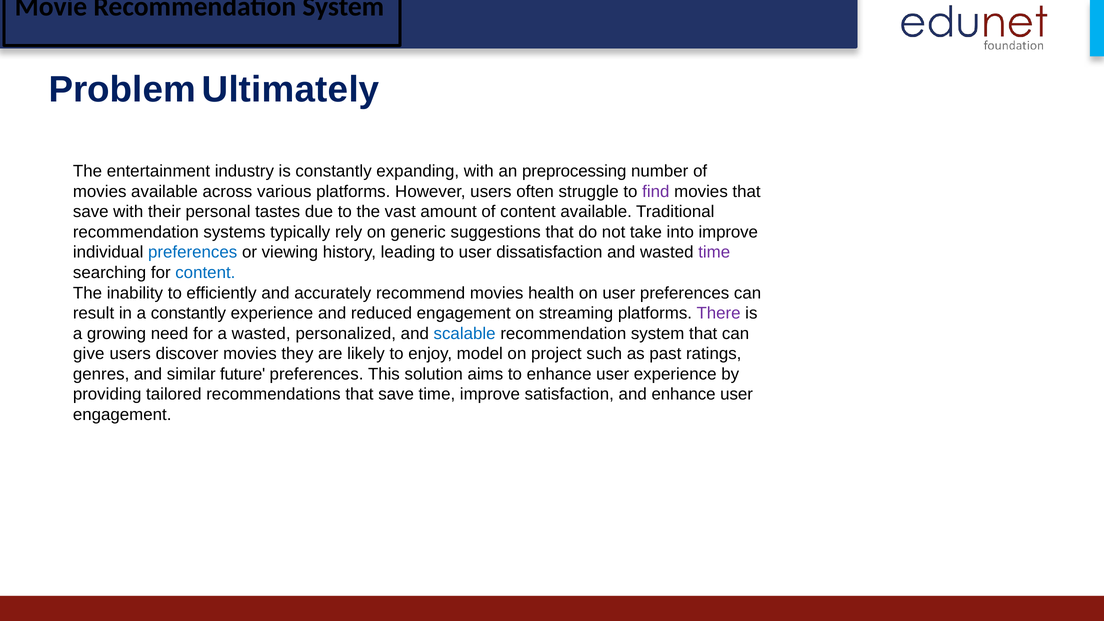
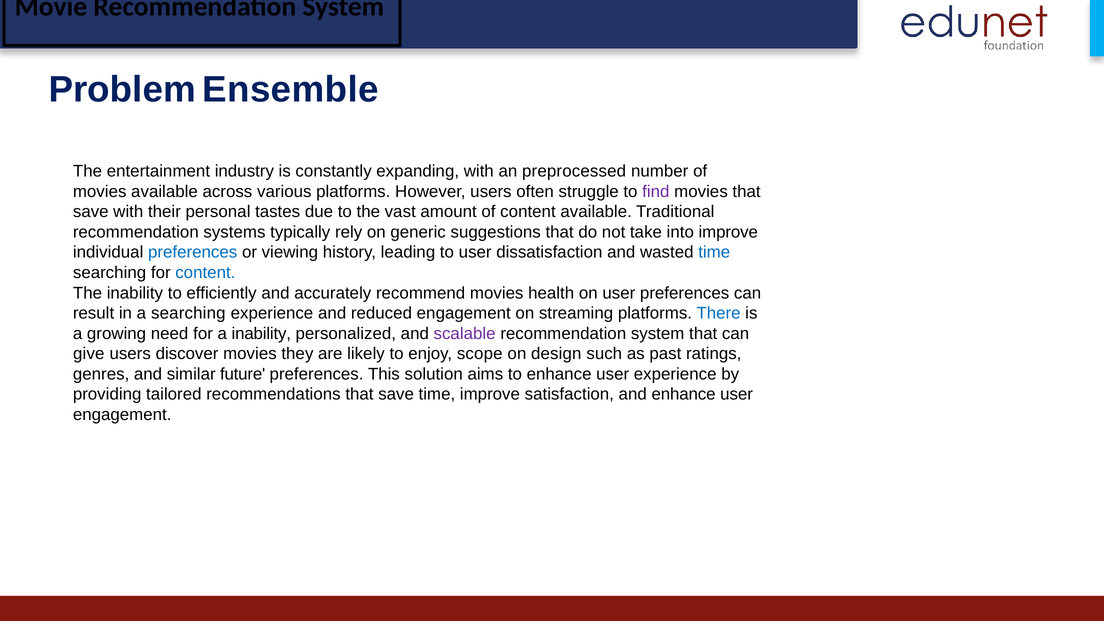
Ultimately: Ultimately -> Ensemble
preprocessing: preprocessing -> preprocessed
time at (714, 252) colour: purple -> blue
a constantly: constantly -> searching
There colour: purple -> blue
a wasted: wasted -> inability
scalable colour: blue -> purple
model: model -> scope
on project: project -> design
